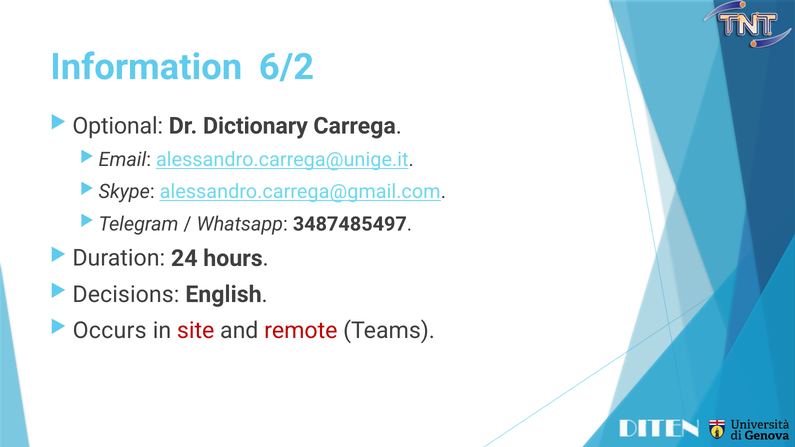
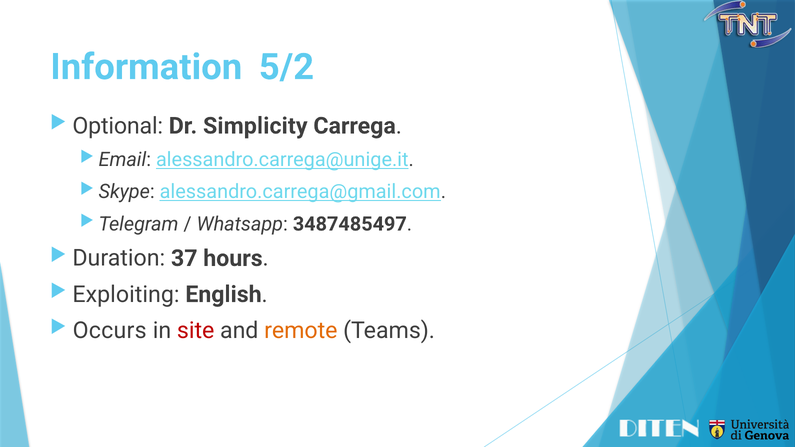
6/2: 6/2 -> 5/2
Dictionary: Dictionary -> Simplicity
24: 24 -> 37
Decisions: Decisions -> Exploiting
remote colour: red -> orange
